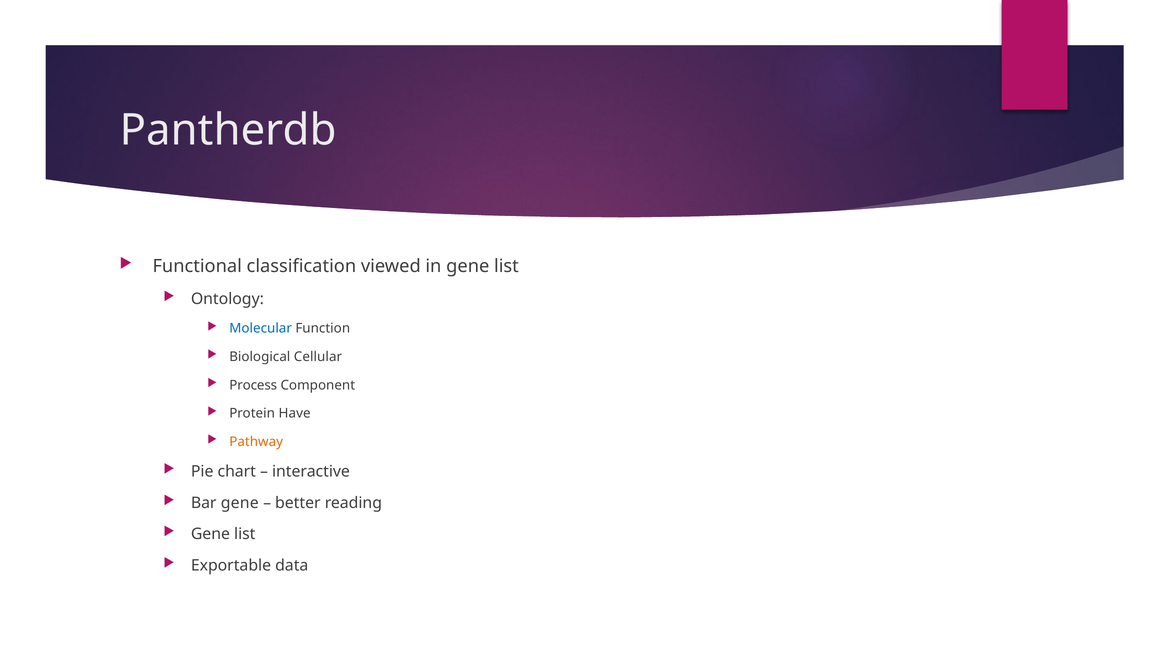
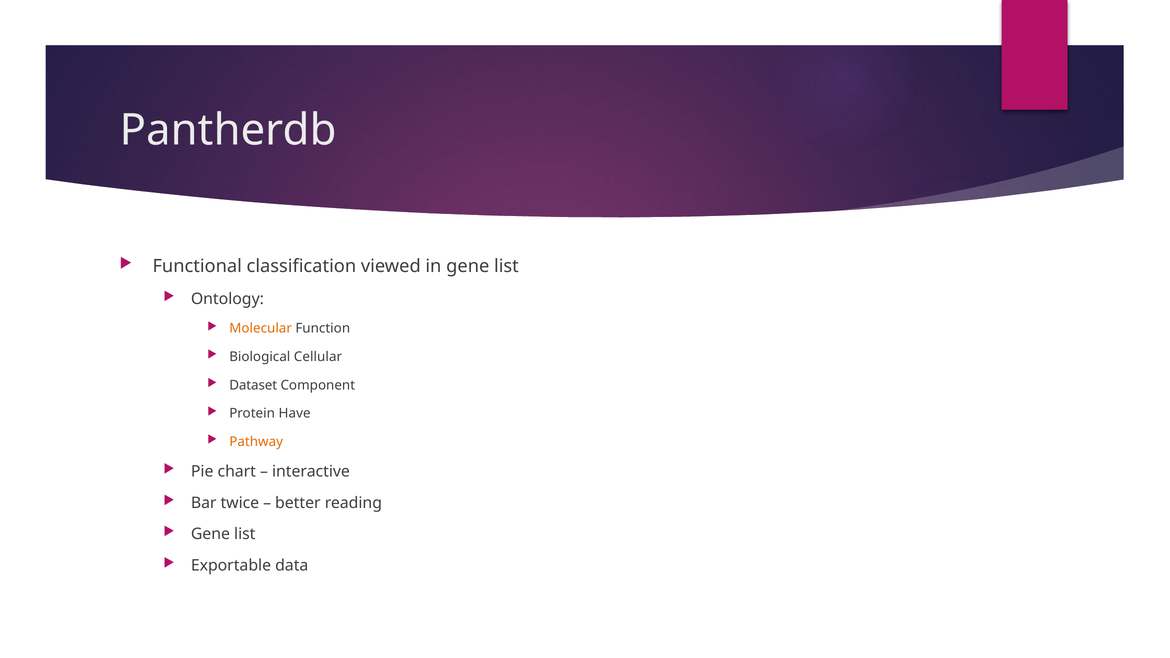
Molecular colour: blue -> orange
Process: Process -> Dataset
Bar gene: gene -> twice
